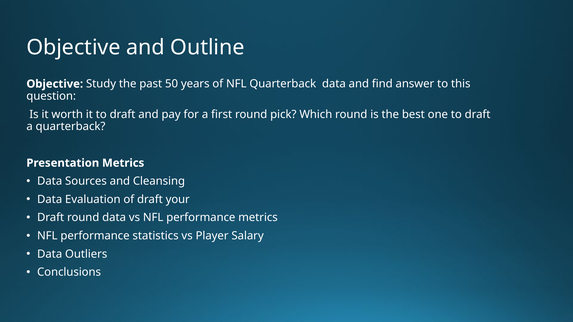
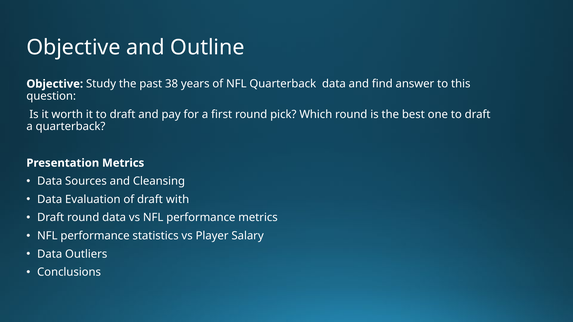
50: 50 -> 38
your: your -> with
